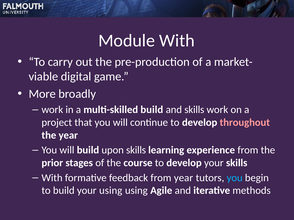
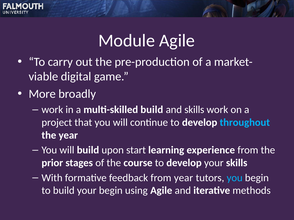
Module With: With -> Agile
throughout colour: pink -> light blue
upon skills: skills -> start
your using: using -> begin
